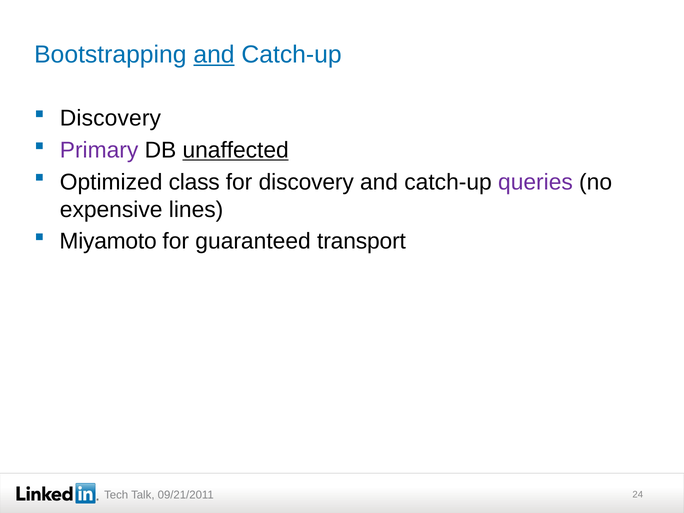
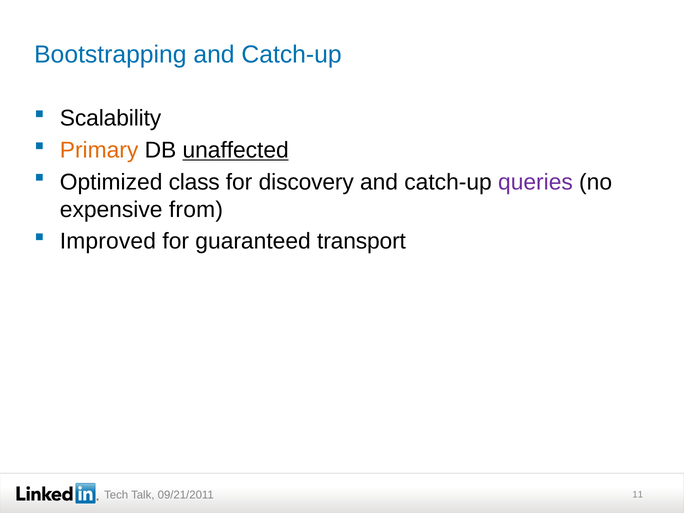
and at (214, 55) underline: present -> none
Discovery at (110, 118): Discovery -> Scalability
Primary colour: purple -> orange
lines: lines -> from
Miyamoto: Miyamoto -> Improved
24: 24 -> 11
